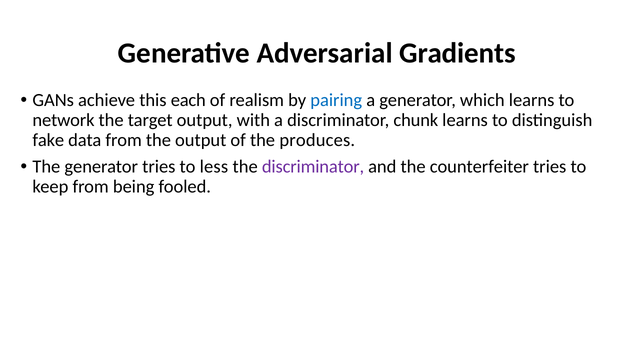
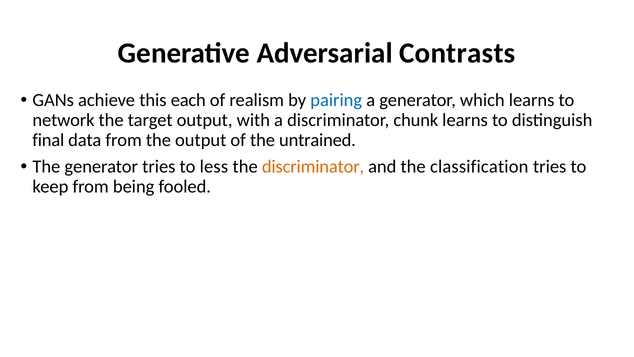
Gradients: Gradients -> Contrasts
fake: fake -> final
produces: produces -> untrained
discriminator at (313, 167) colour: purple -> orange
counterfeiter: counterfeiter -> classification
